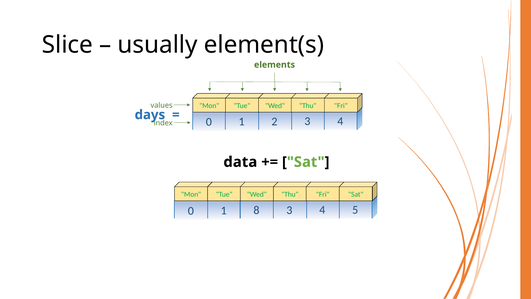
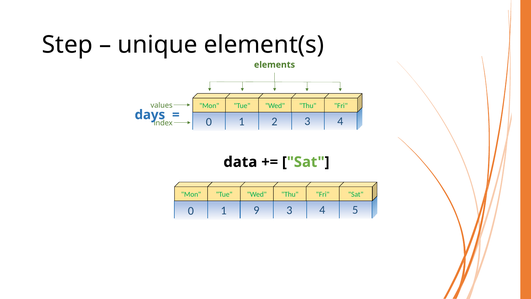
Slice: Slice -> Step
usually: usually -> unique
8: 8 -> 9
